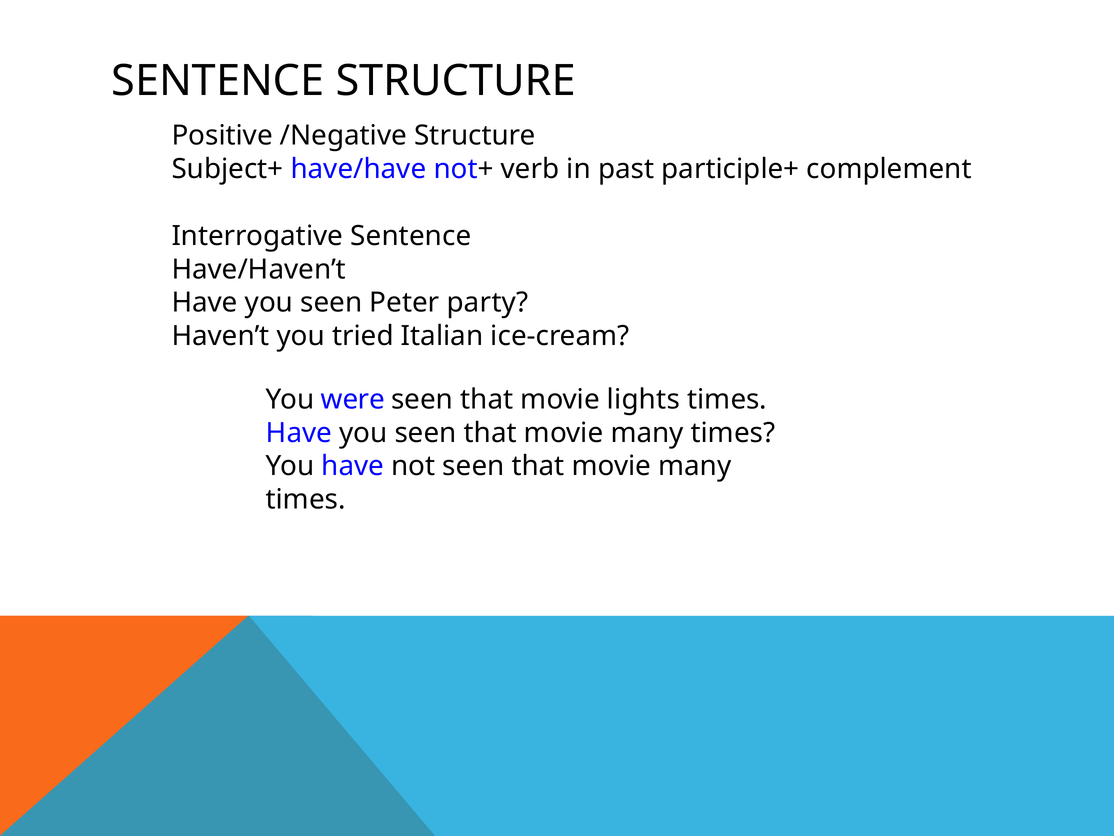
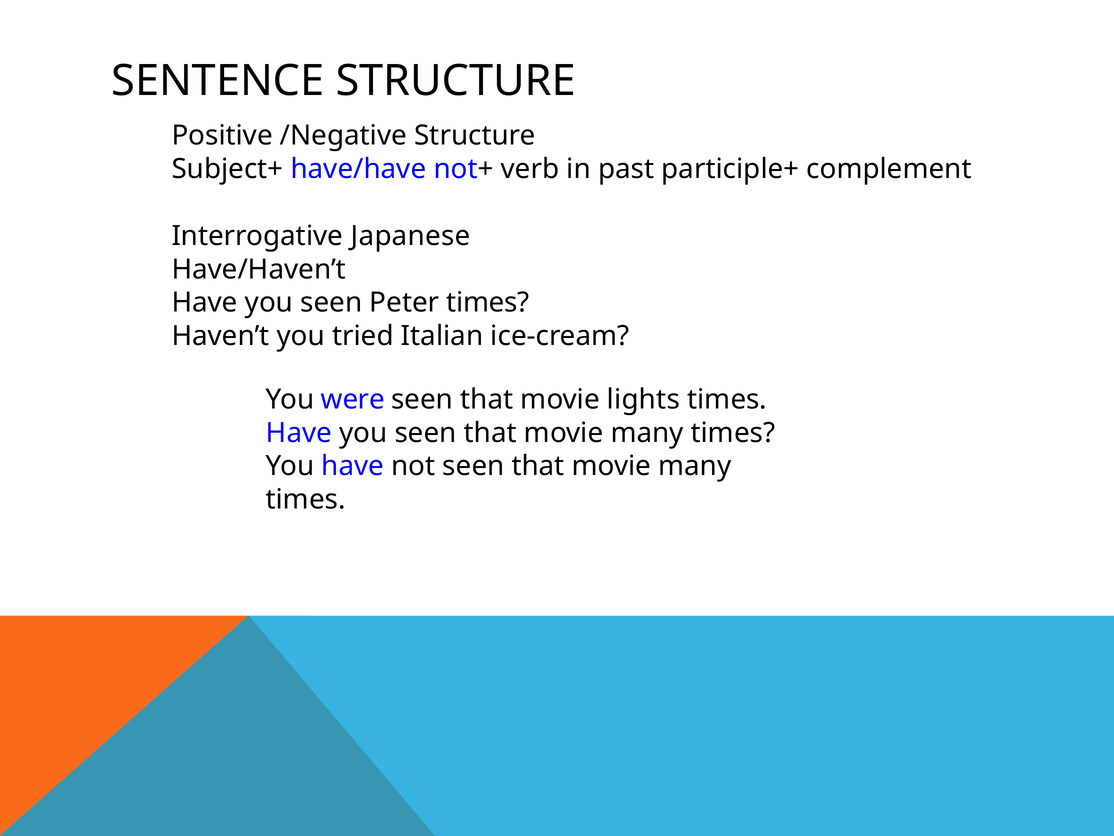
Interrogative Sentence: Sentence -> Japanese
Peter party: party -> times
